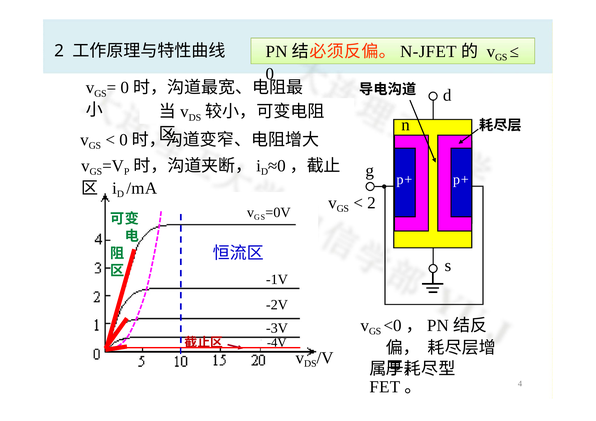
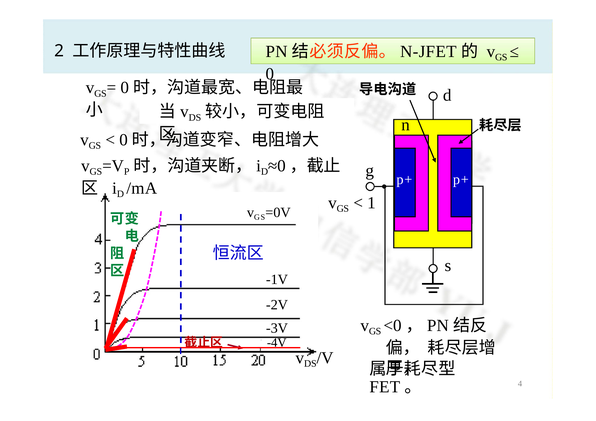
2 at (371, 203): 2 -> 1
